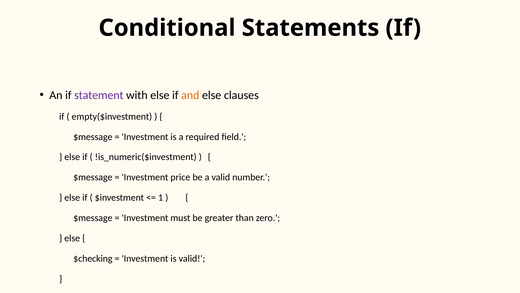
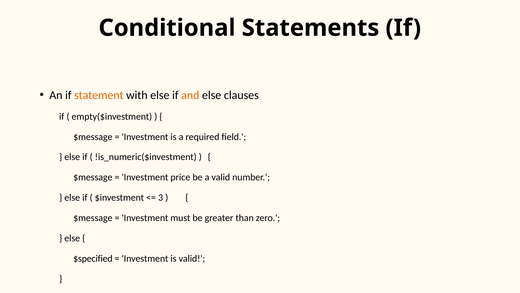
statement colour: purple -> orange
1: 1 -> 3
$checking: $checking -> $specified
